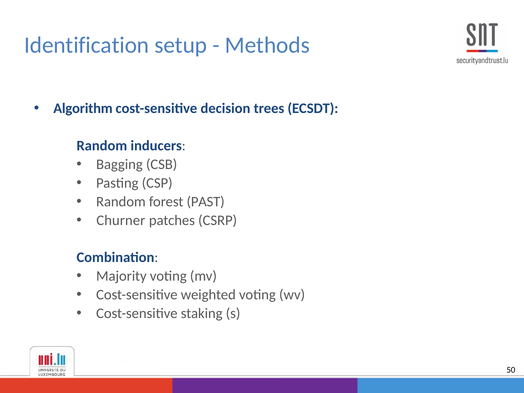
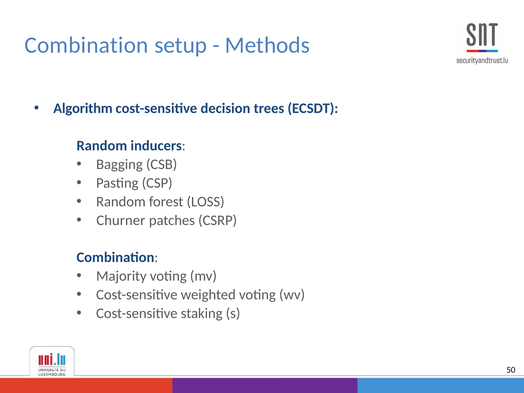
Identification at (87, 45): Identification -> Combination
PAST: PAST -> LOSS
